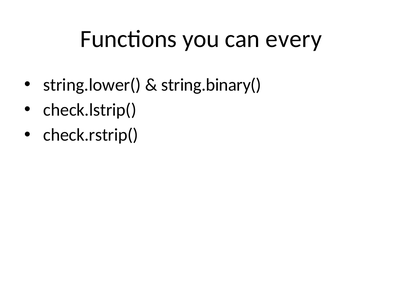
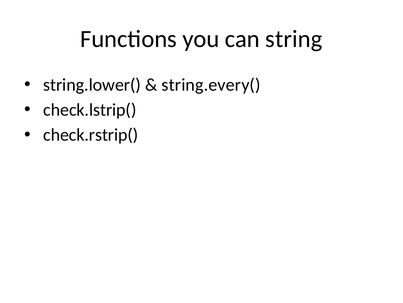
every: every -> string
string.binary(: string.binary( -> string.every(
